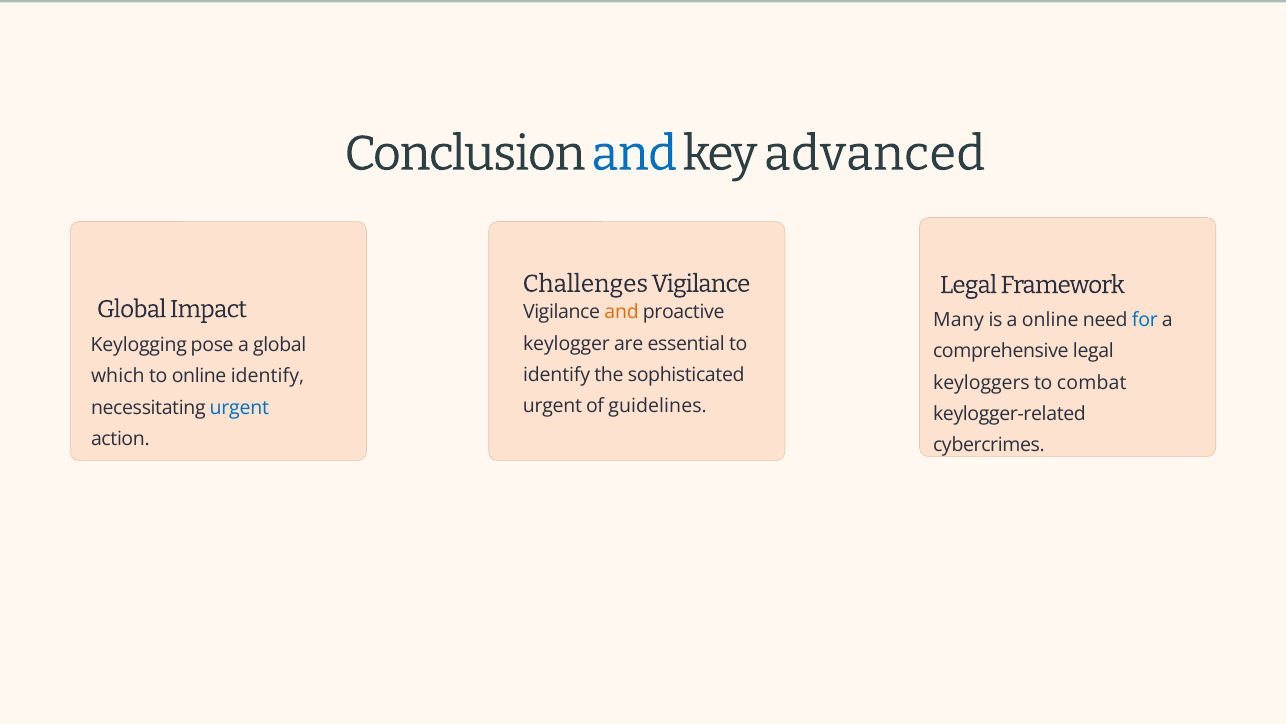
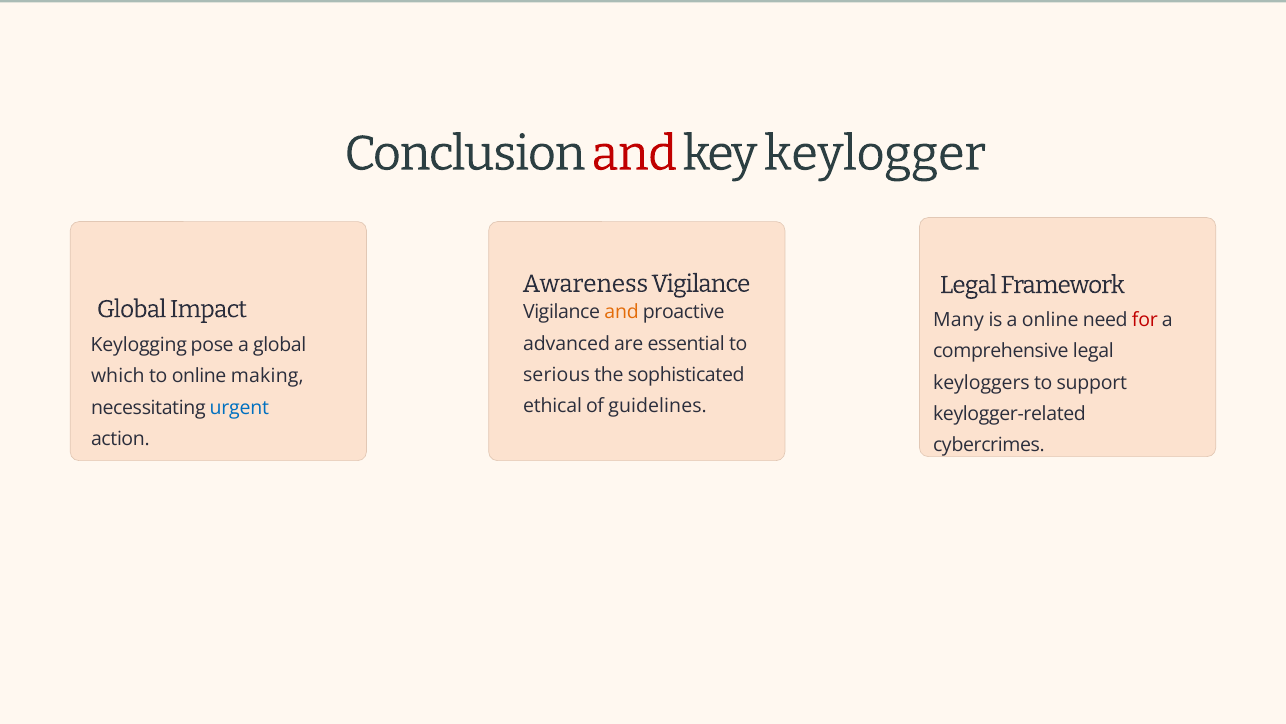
and at (634, 153) colour: blue -> red
advanced: advanced -> keylogger
Challenges: Challenges -> Awareness
for colour: blue -> red
keylogger: keylogger -> advanced
identify at (557, 375): identify -> serious
online identify: identify -> making
combat: combat -> support
urgent at (552, 406): urgent -> ethical
